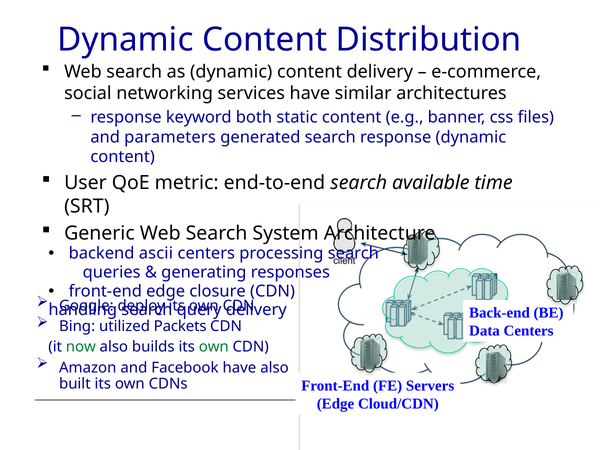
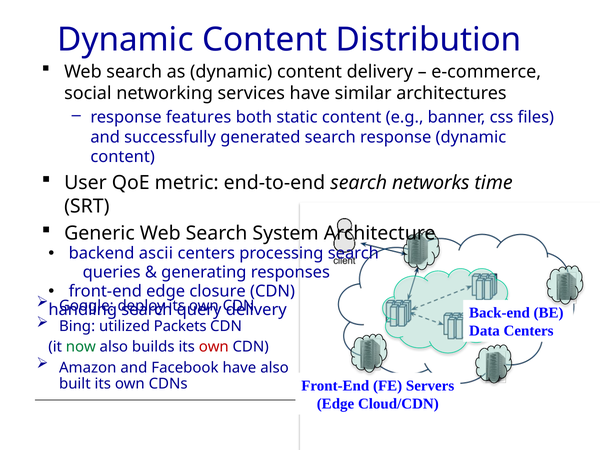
keyword: keyword -> features
parameters: parameters -> successfully
available: available -> networks
own at (214, 347) colour: green -> red
